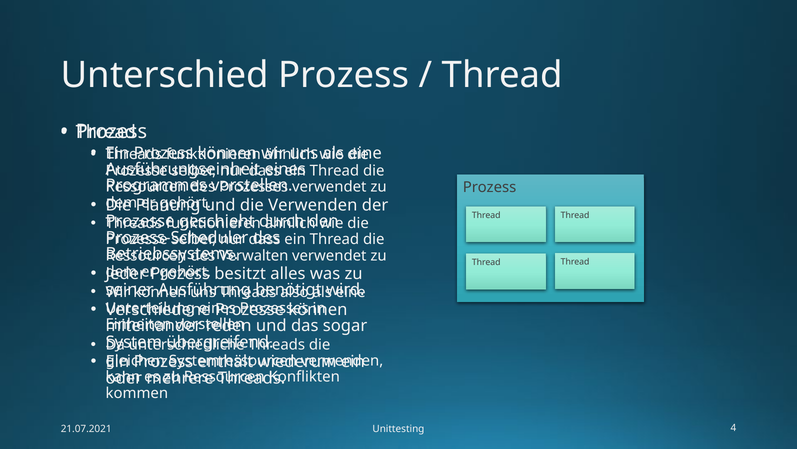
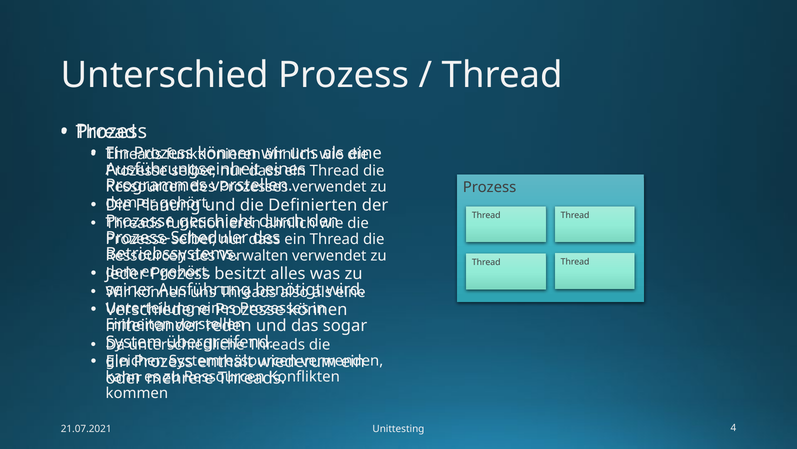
die Verwenden: Verwenden -> Definierten
